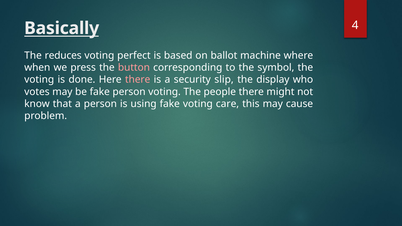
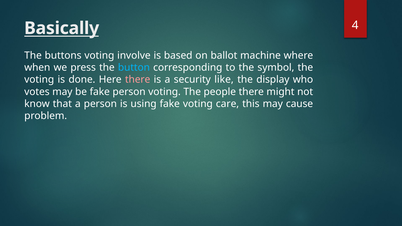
reduces: reduces -> buttons
perfect: perfect -> involve
button colour: pink -> light blue
slip: slip -> like
